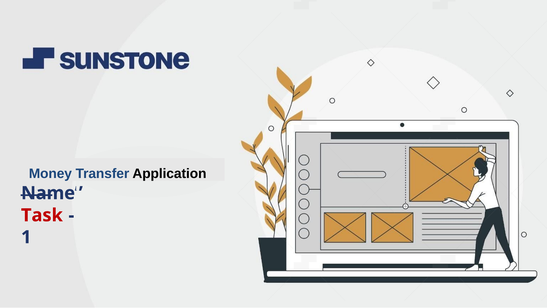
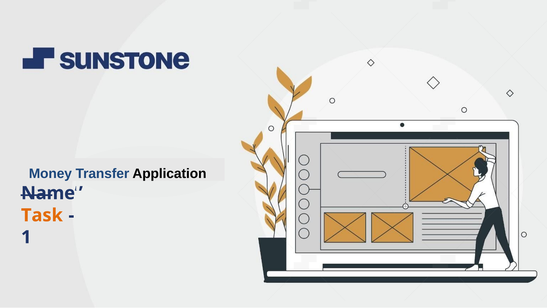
Task colour: red -> orange
